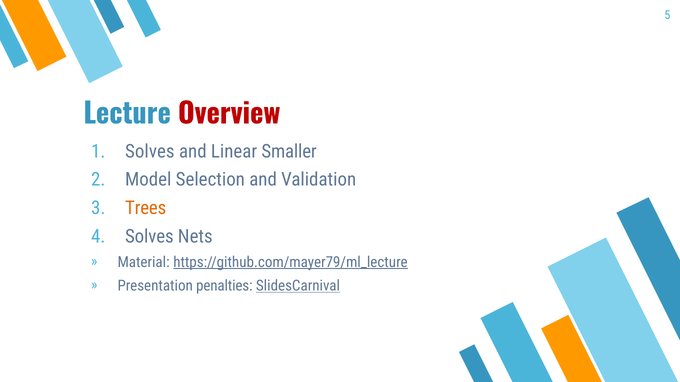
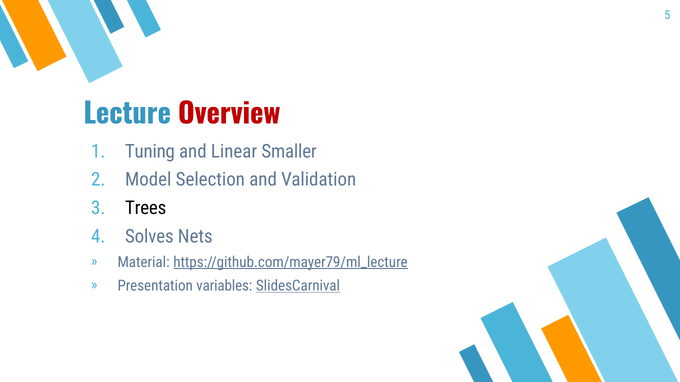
Solves at (150, 152): Solves -> Tuning
Trees colour: orange -> black
penalties: penalties -> variables
